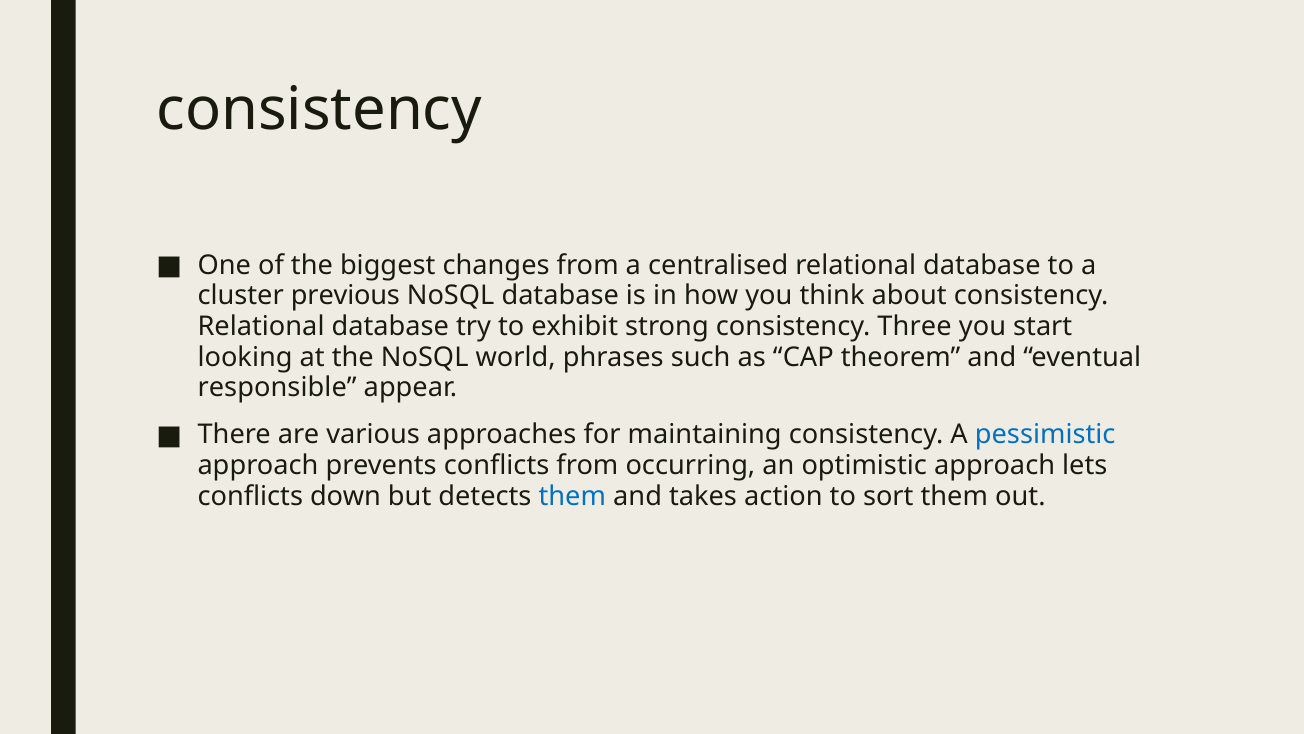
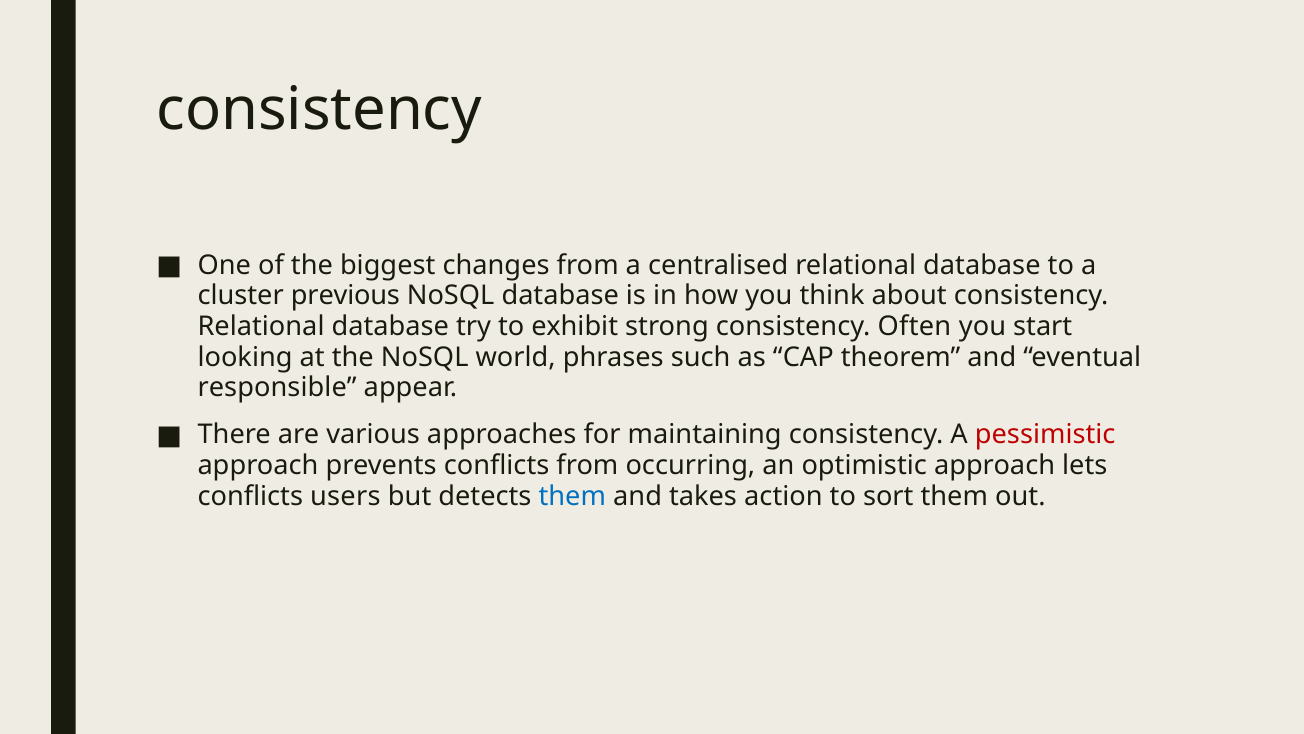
Three: Three -> Often
pessimistic colour: blue -> red
down: down -> users
